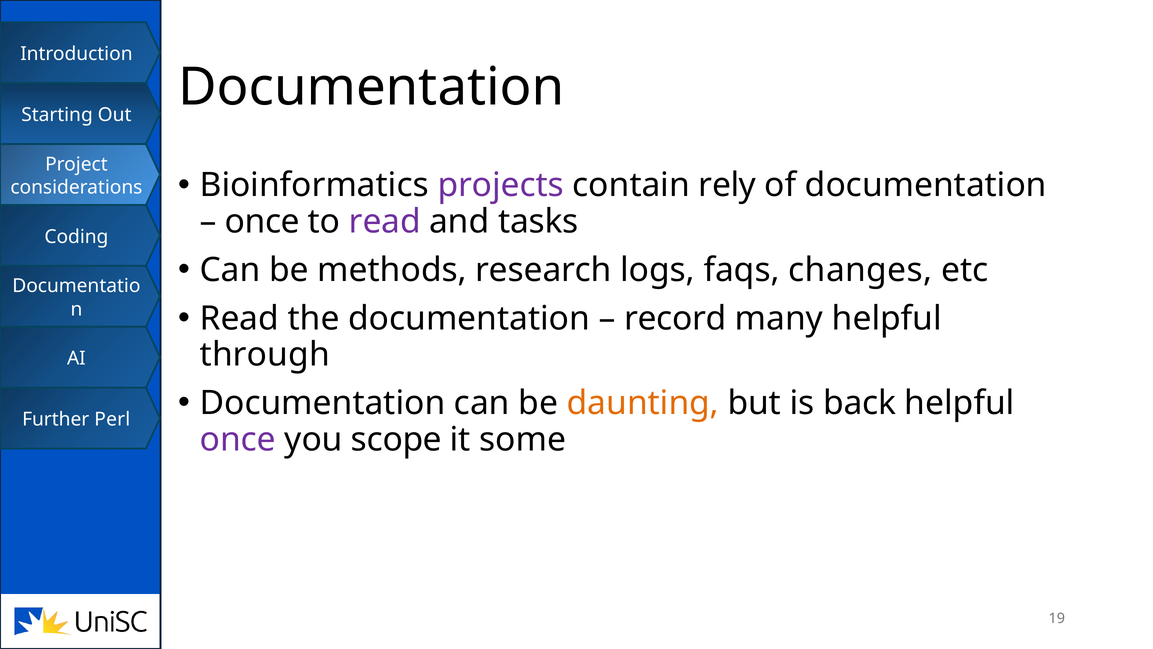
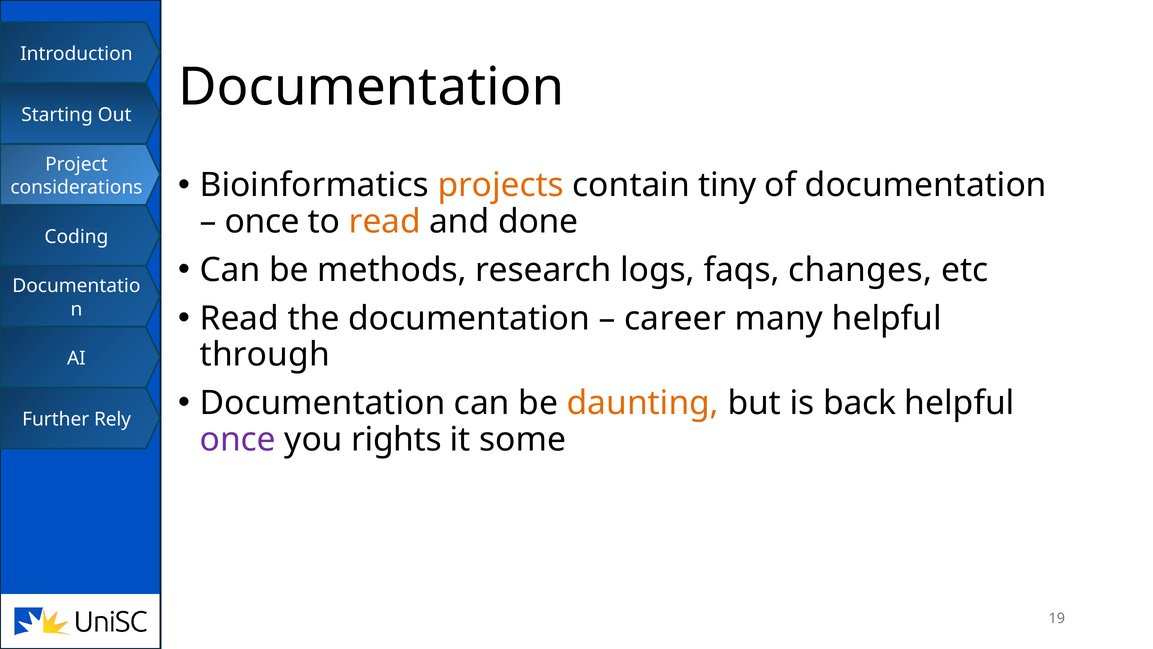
projects colour: purple -> orange
rely: rely -> tiny
read at (385, 221) colour: purple -> orange
tasks: tasks -> done
record: record -> career
Perl: Perl -> Rely
scope: scope -> rights
